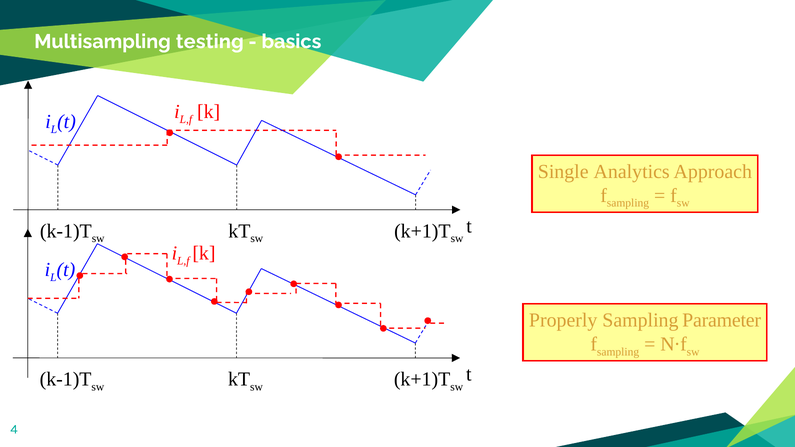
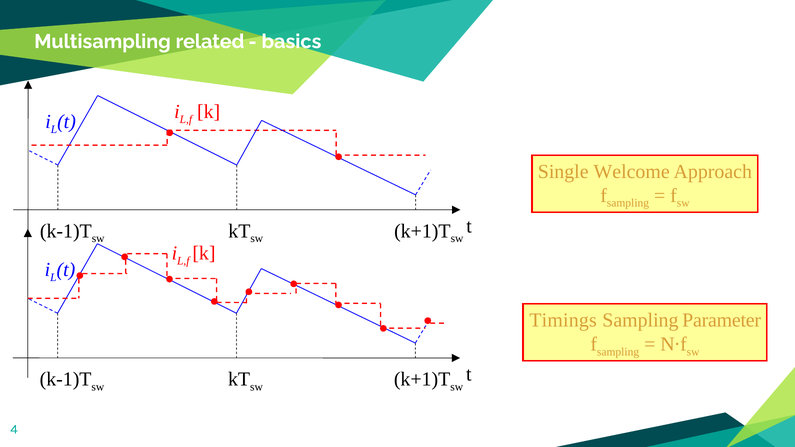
testing: testing -> related
Analytics: Analytics -> Welcome
Properly: Properly -> Timings
